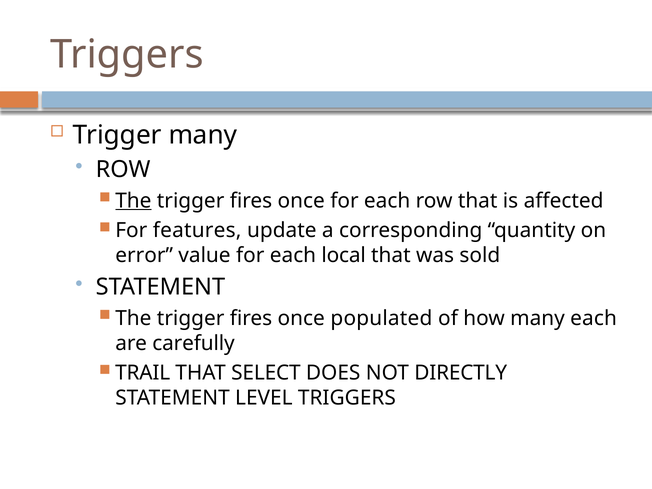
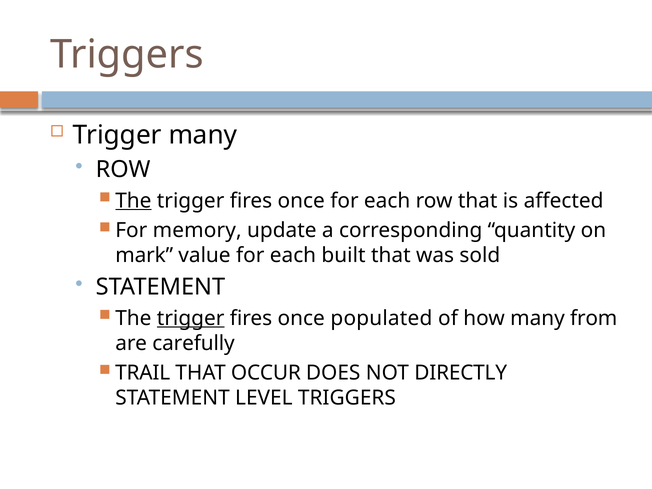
features: features -> memory
error: error -> mark
local: local -> built
trigger at (191, 318) underline: none -> present
many each: each -> from
SELECT: SELECT -> OCCUR
